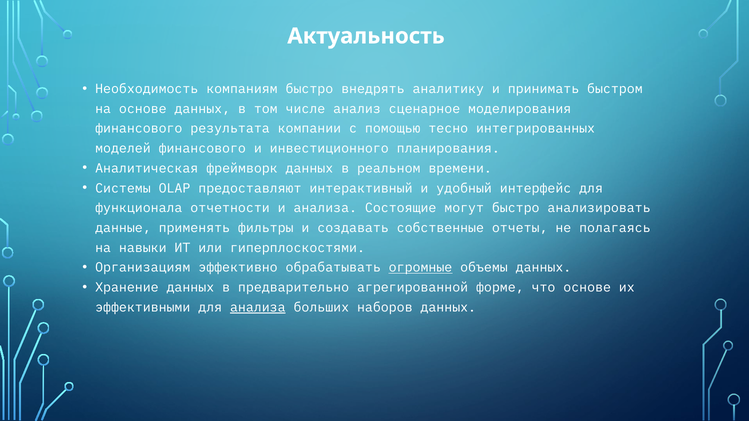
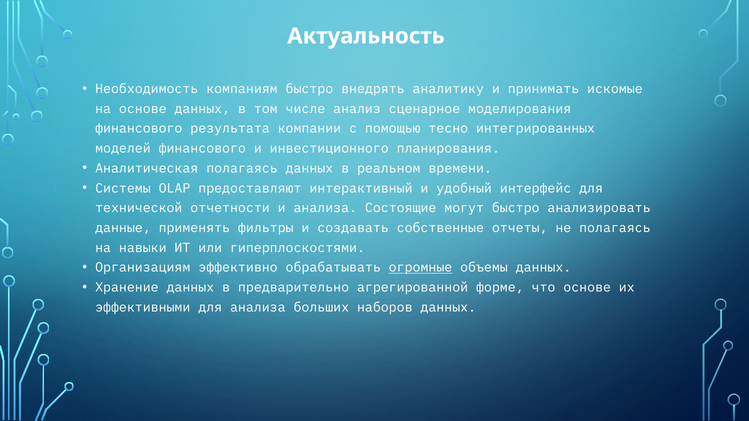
быстром: быстром -> искомые
Аналитическая фреймворк: фреймворк -> полагаясь
функционала: функционала -> технической
анализа at (258, 308) underline: present -> none
